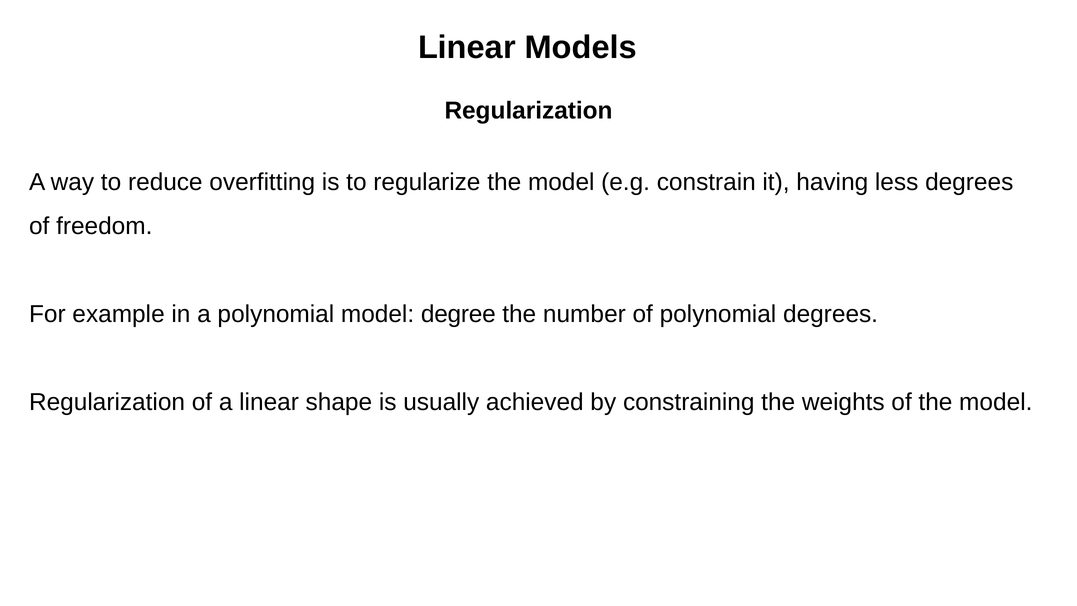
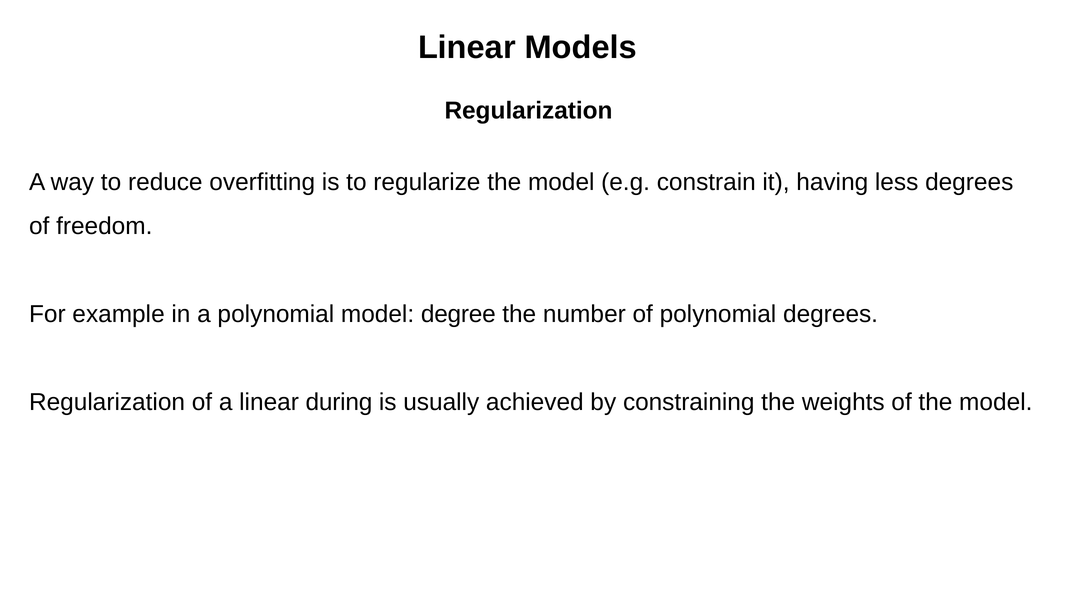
shape: shape -> during
